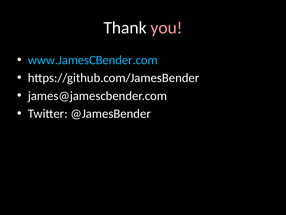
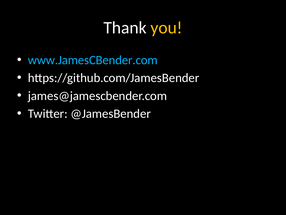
you colour: pink -> yellow
